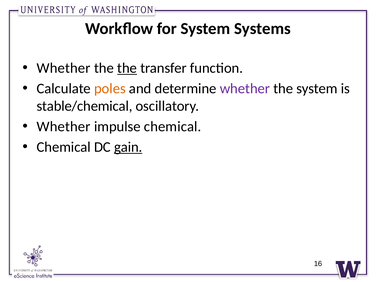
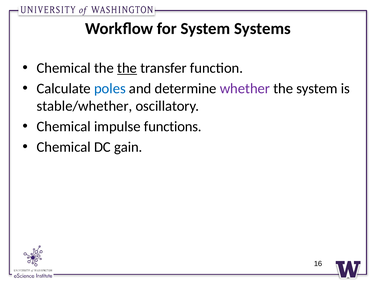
Whether at (64, 68): Whether -> Chemical
poles colour: orange -> blue
stable/chemical: stable/chemical -> stable/whether
Whether at (64, 127): Whether -> Chemical
impulse chemical: chemical -> functions
gain underline: present -> none
